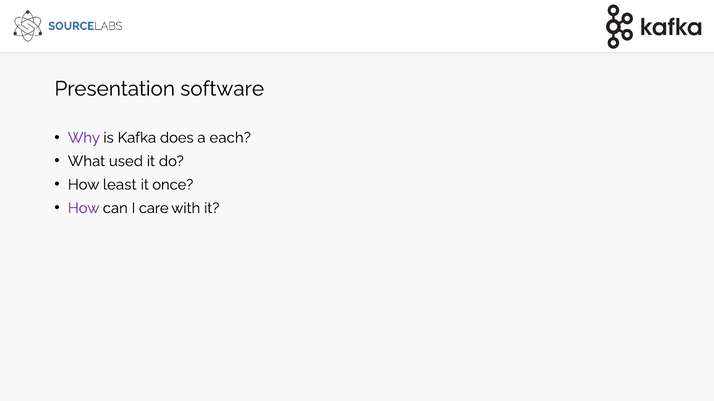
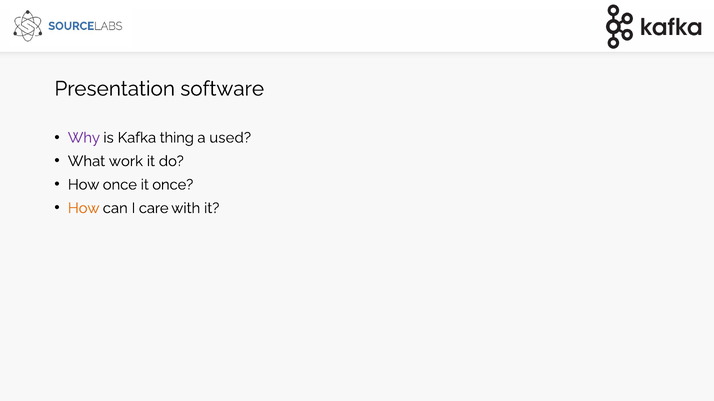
does: does -> thing
each: each -> used
used: used -> work
How least: least -> once
How at (84, 208) colour: purple -> orange
